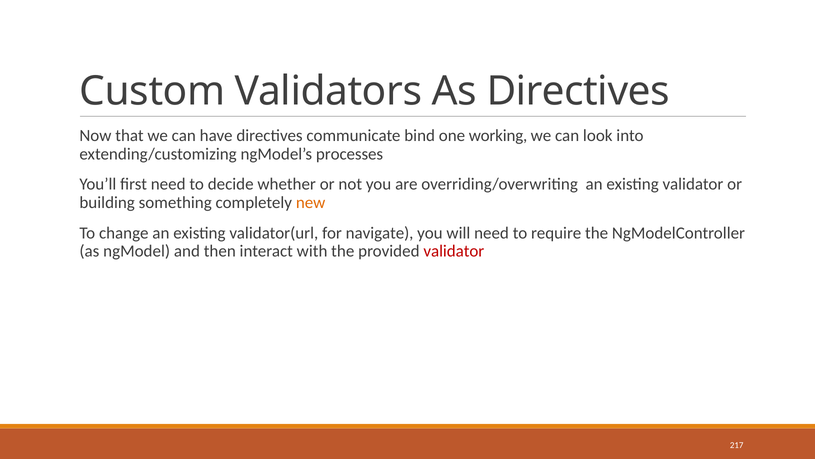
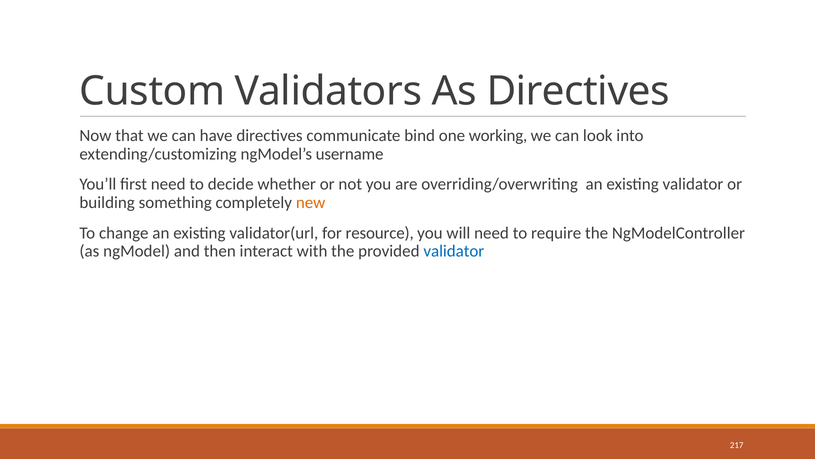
processes: processes -> username
navigate: navigate -> resource
validator at (454, 251) colour: red -> blue
